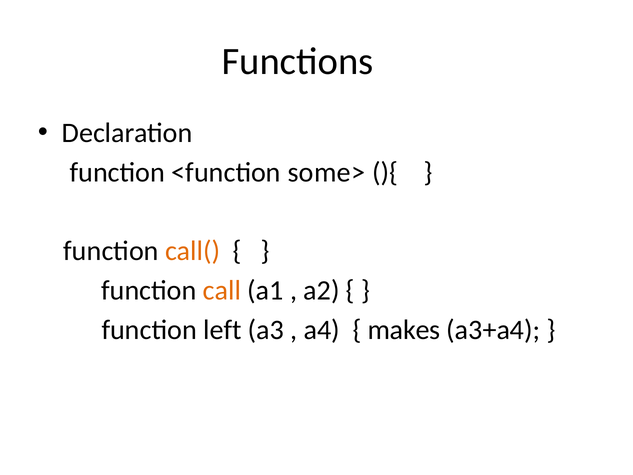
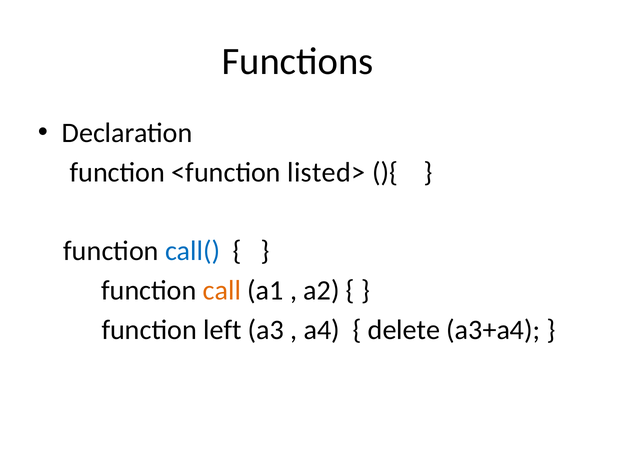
some>: some> -> listed>
call( colour: orange -> blue
makes: makes -> delete
